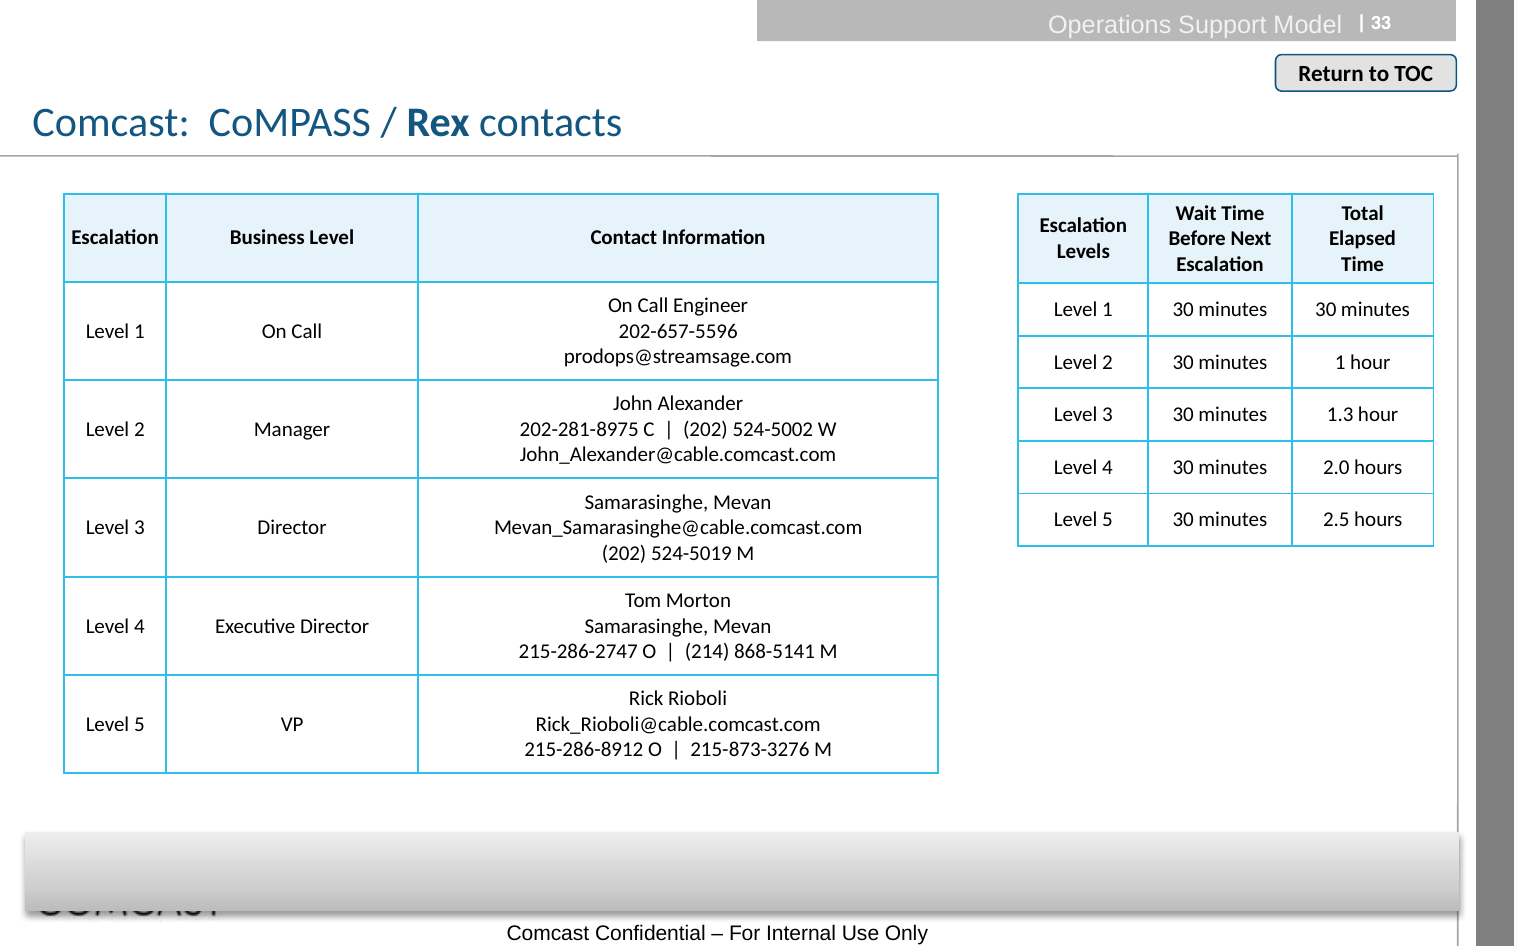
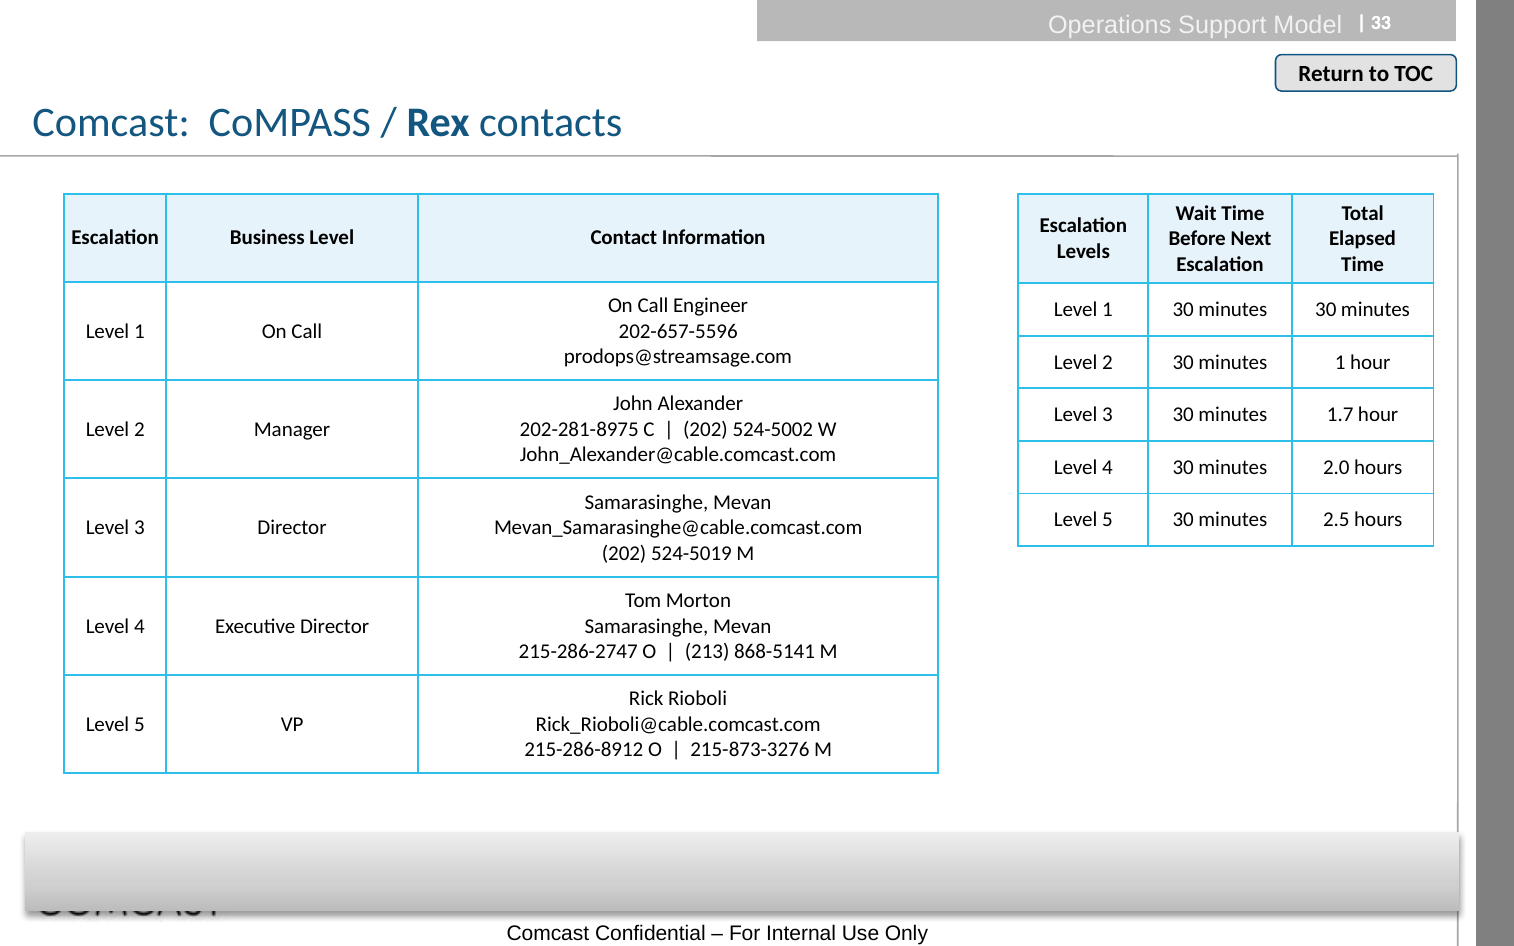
1.3: 1.3 -> 1.7
214: 214 -> 213
